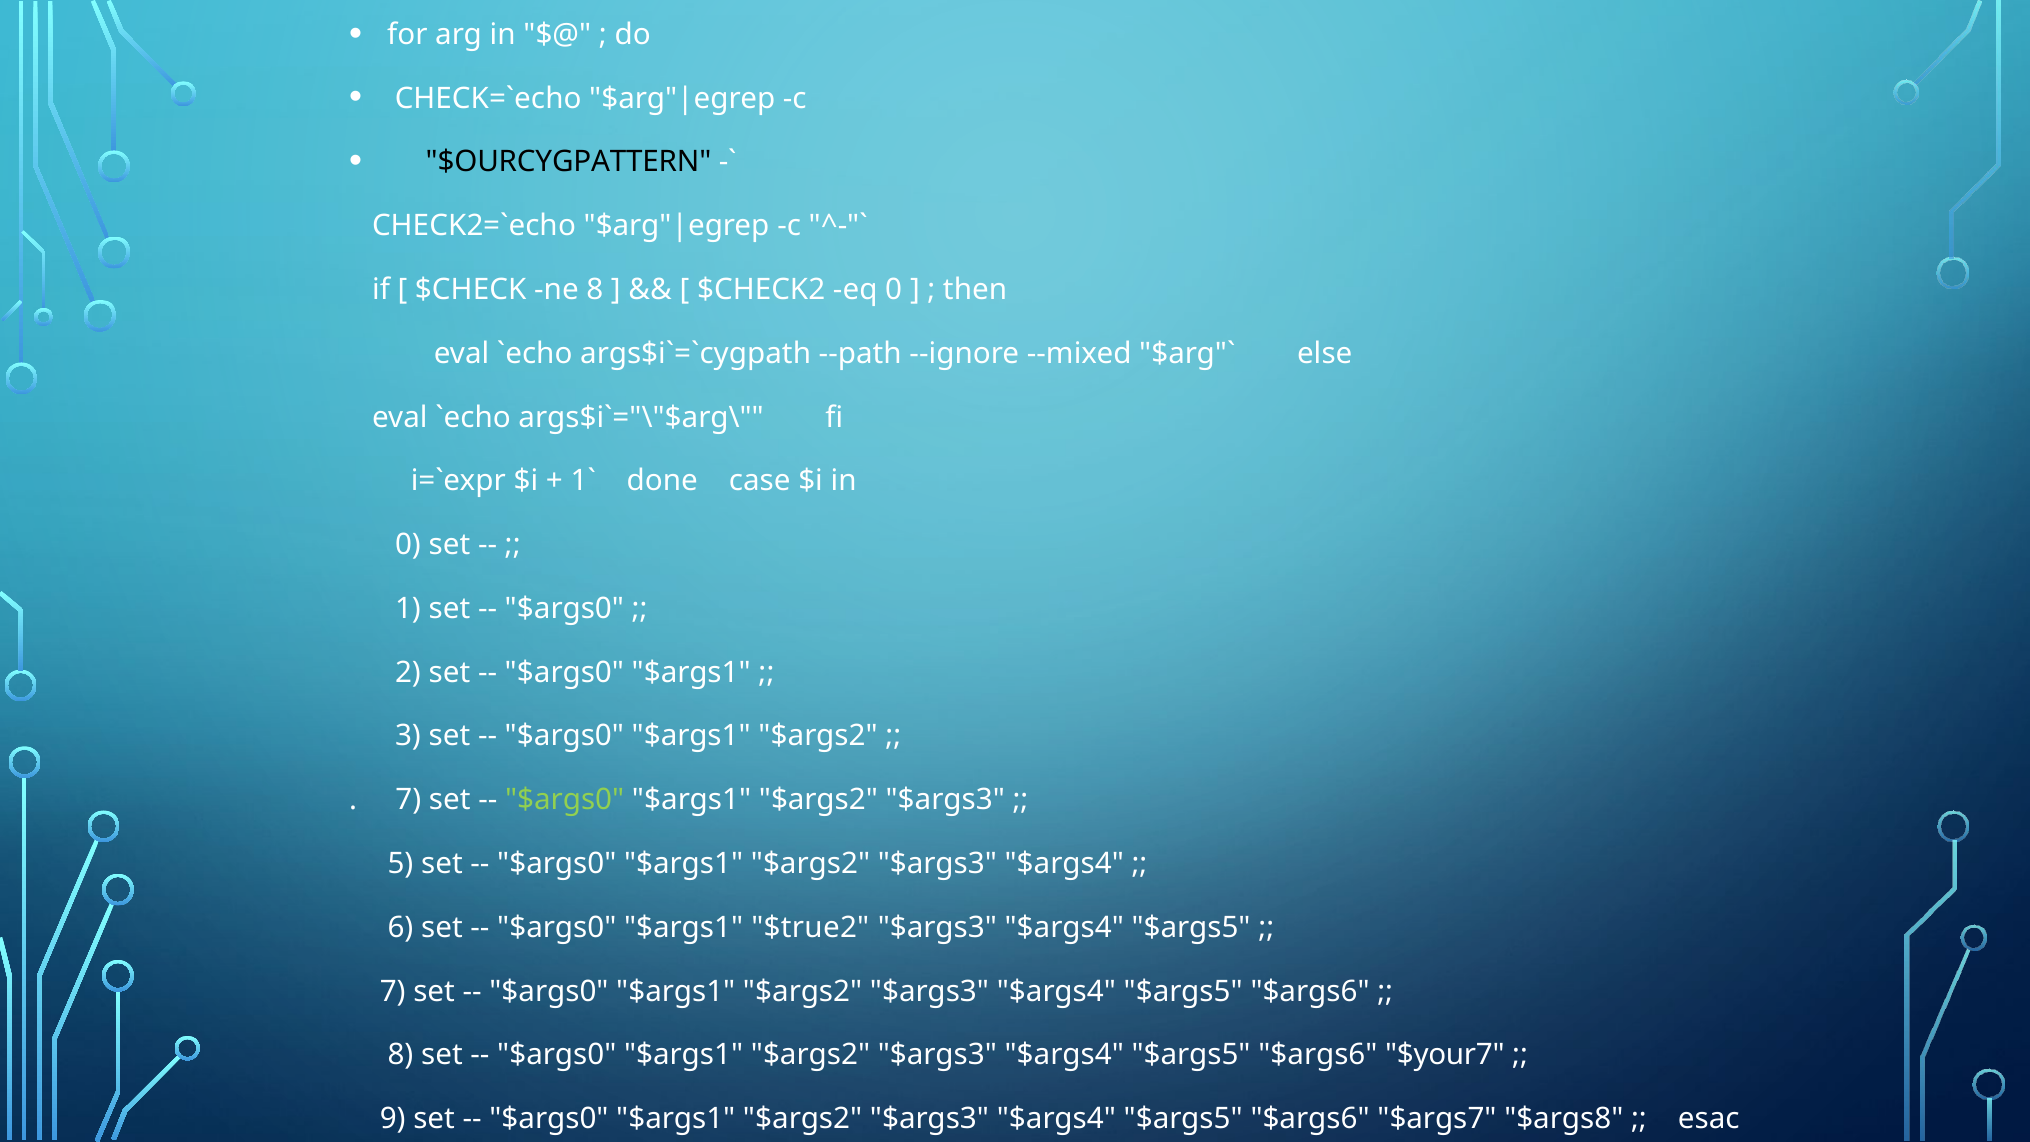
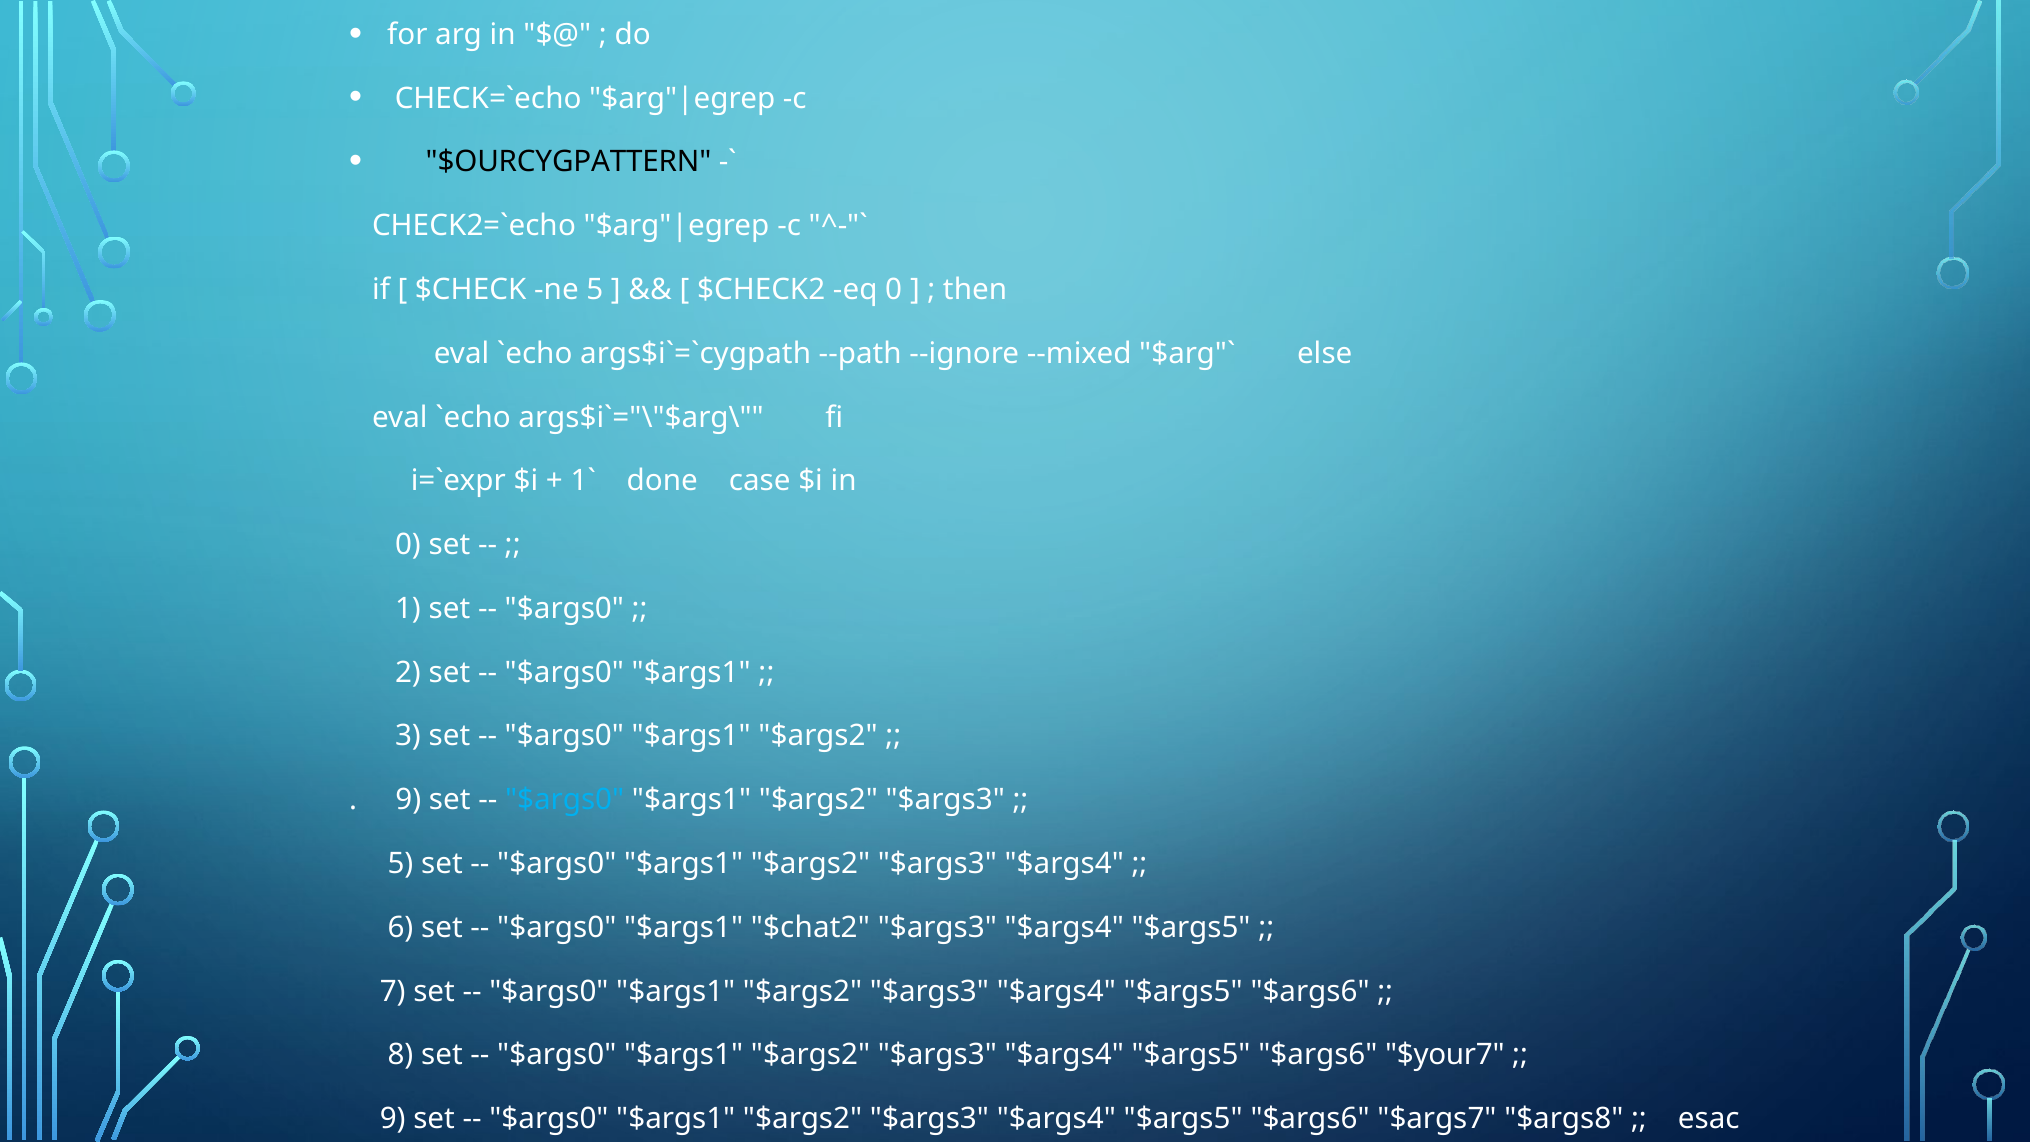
ne 8: 8 -> 5
7 at (408, 800): 7 -> 9
$args0 at (565, 800) colour: light green -> light blue
$true2: $true2 -> $chat2
